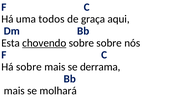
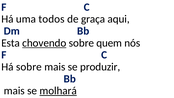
sobre sobre: sobre -> quem
derrama: derrama -> produzir
molhará underline: none -> present
